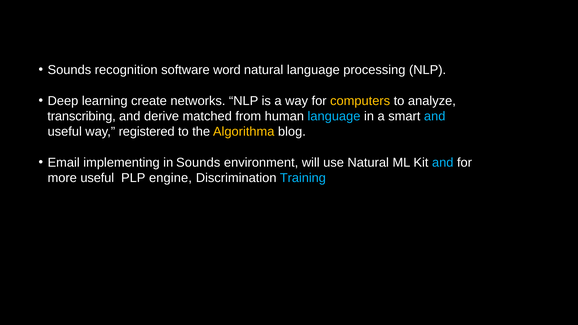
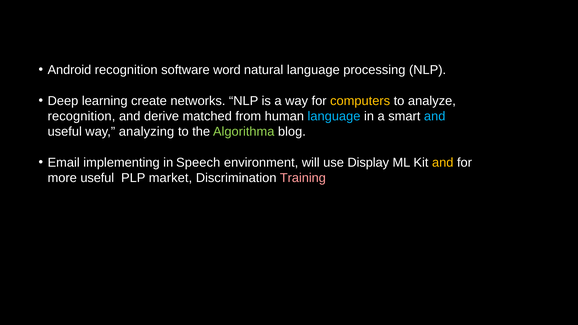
Sounds at (69, 70): Sounds -> Android
transcribing at (82, 116): transcribing -> recognition
registered: registered -> analyzing
Algorithma colour: yellow -> light green
in Sounds: Sounds -> Speech
use Natural: Natural -> Display
and at (443, 163) colour: light blue -> yellow
engine: engine -> market
Training colour: light blue -> pink
